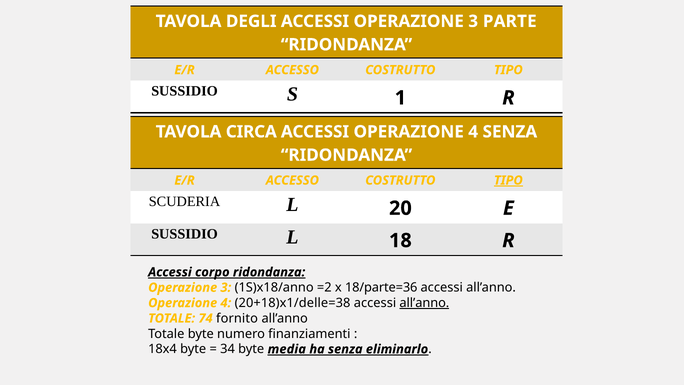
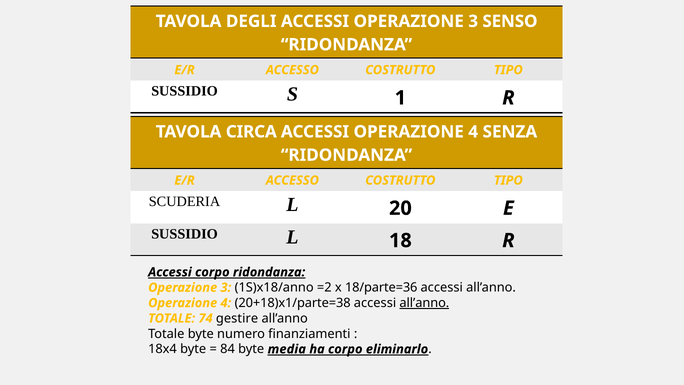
PARTE: PARTE -> SENSO
TIPO at (508, 180) underline: present -> none
20+18)x1/delle=38: 20+18)x1/delle=38 -> 20+18)x1/parte=38
fornito: fornito -> gestire
34: 34 -> 84
ha senza: senza -> corpo
